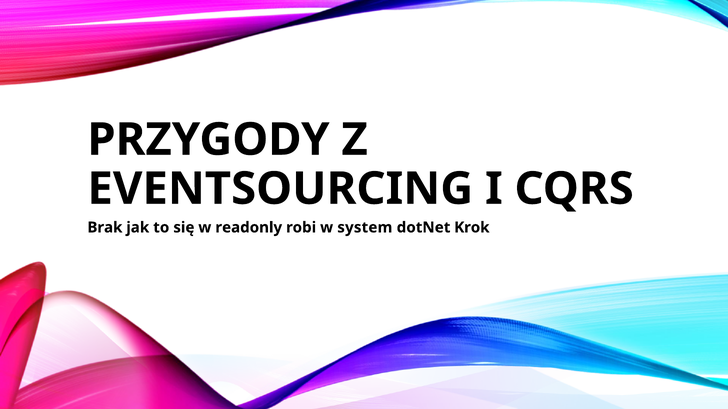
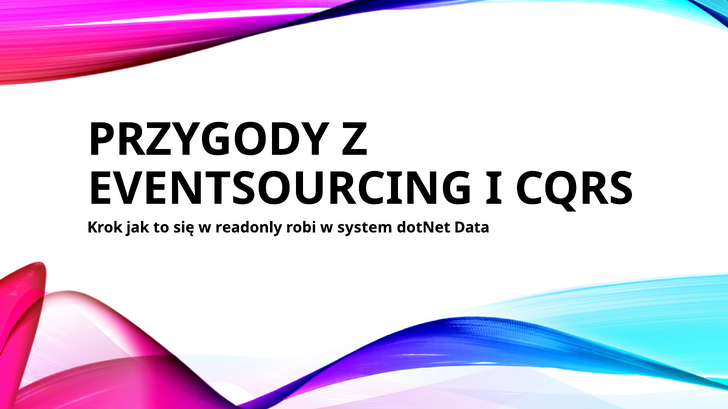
Brak: Brak -> Krok
Krok: Krok -> Data
